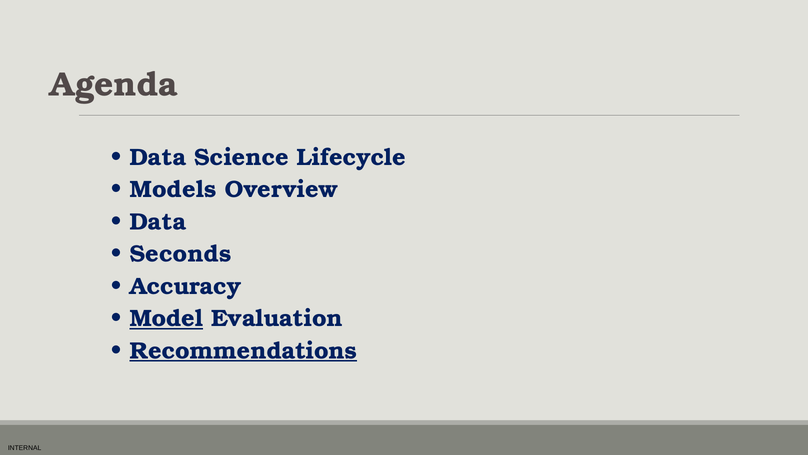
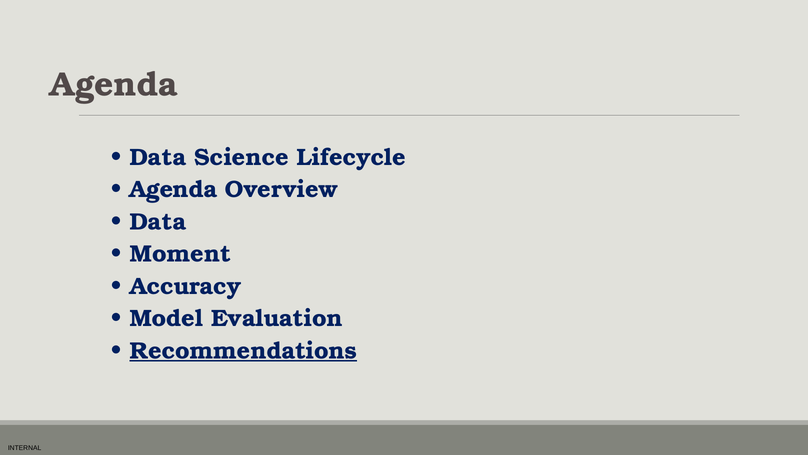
Models at (173, 189): Models -> Agenda
Seconds: Seconds -> Moment
Model underline: present -> none
